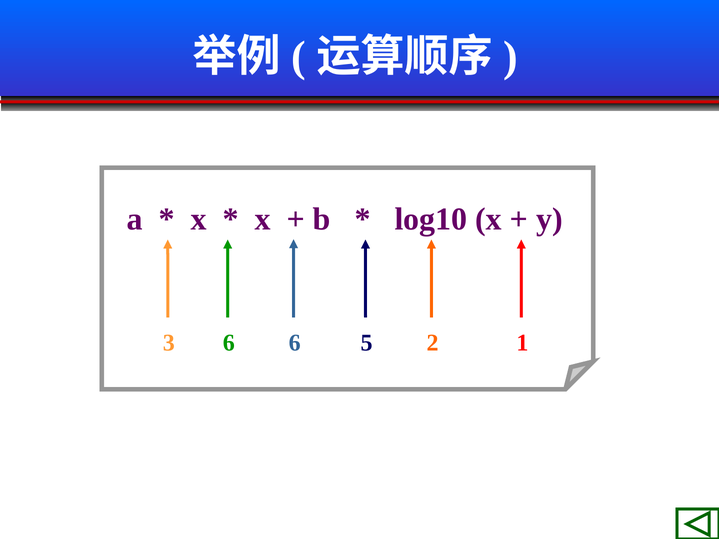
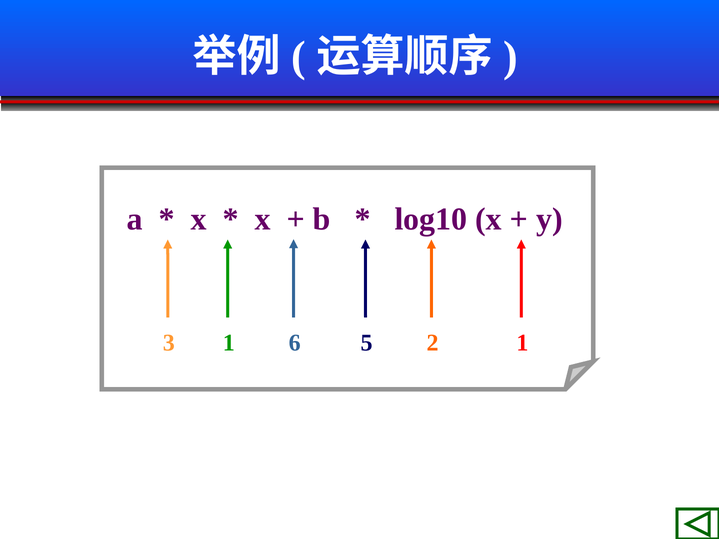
3 6: 6 -> 1
